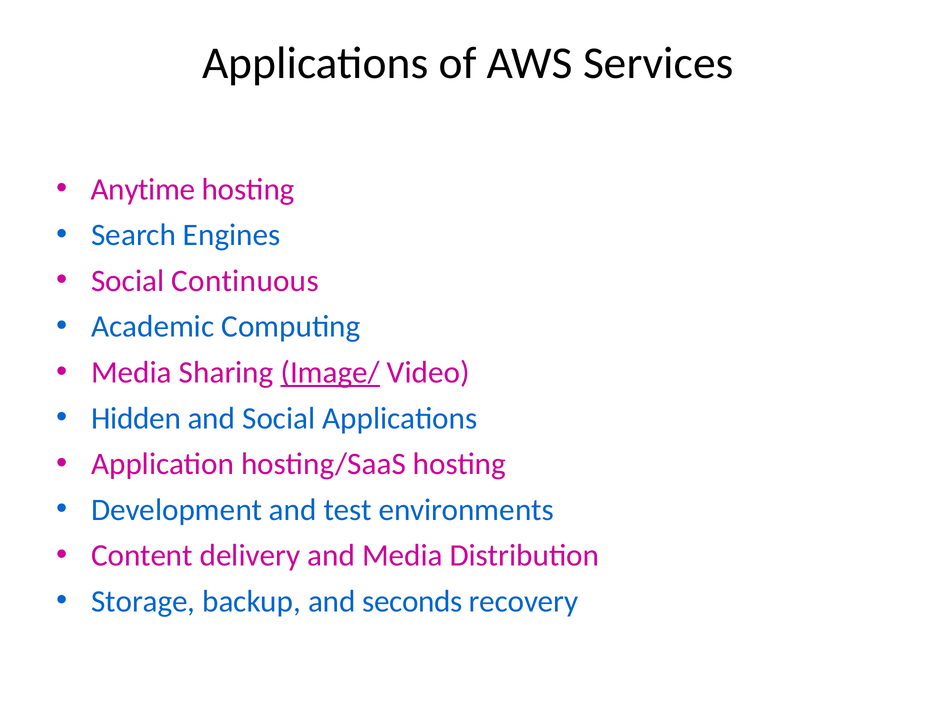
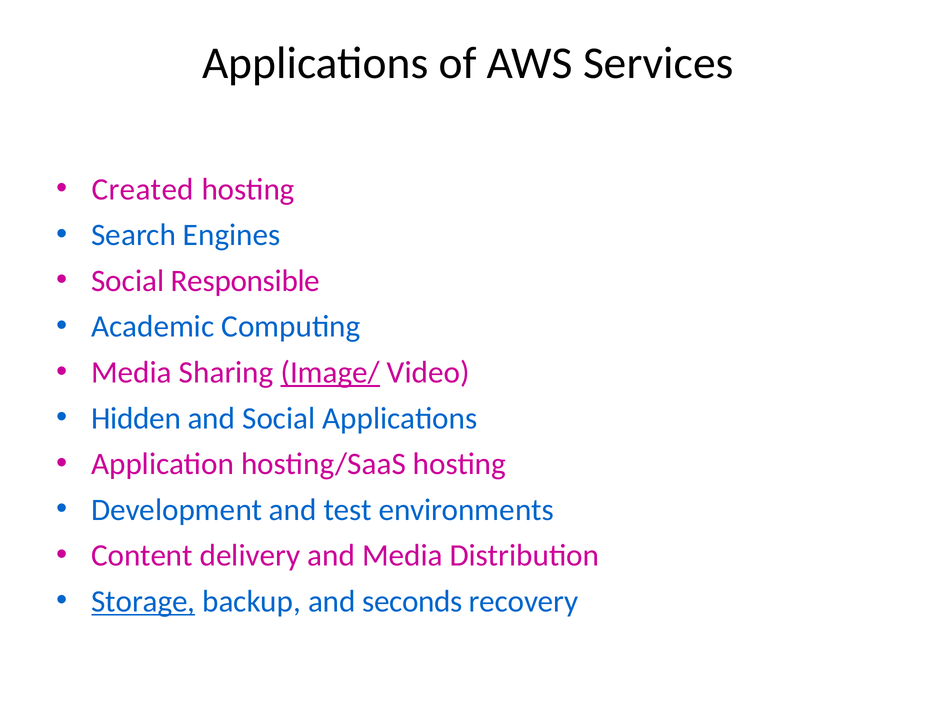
Anytime: Anytime -> Created
Continuous: Continuous -> Responsible
Storage underline: none -> present
